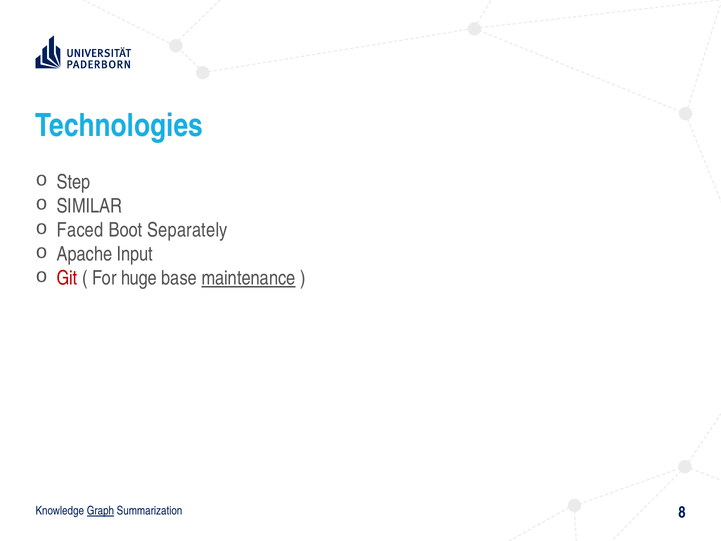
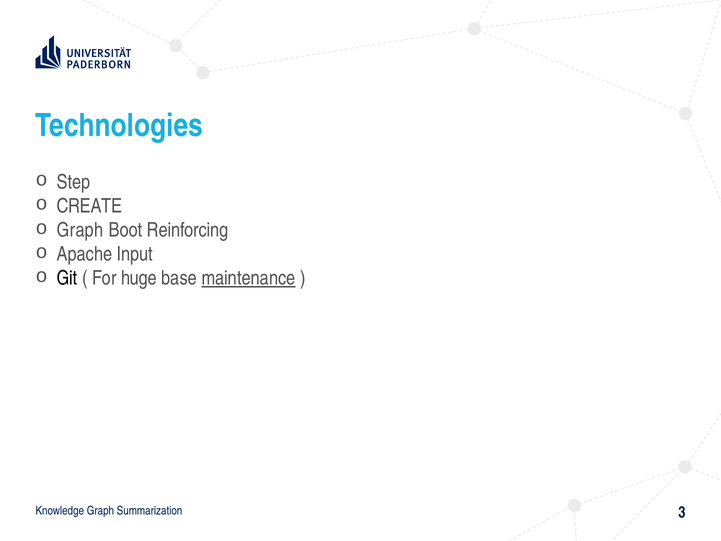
SIMILAR: SIMILAR -> CREATE
Faced at (80, 230): Faced -> Graph
Separately: Separately -> Reinforcing
Git colour: red -> black
Graph at (100, 511) underline: present -> none
8: 8 -> 3
